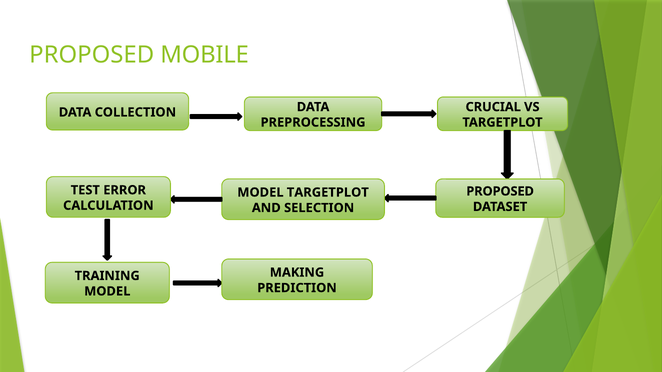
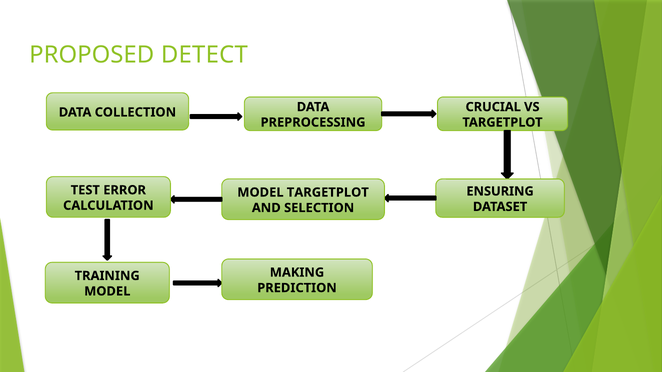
MOBILE: MOBILE -> DETECT
PROPOSED at (500, 191): PROPOSED -> ENSURING
